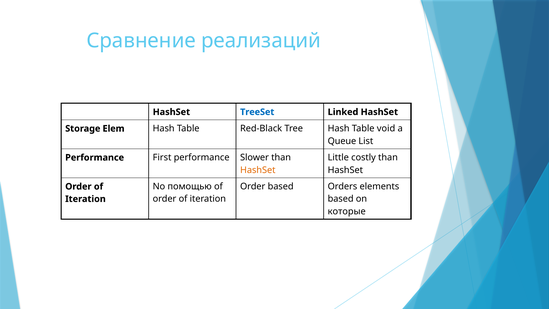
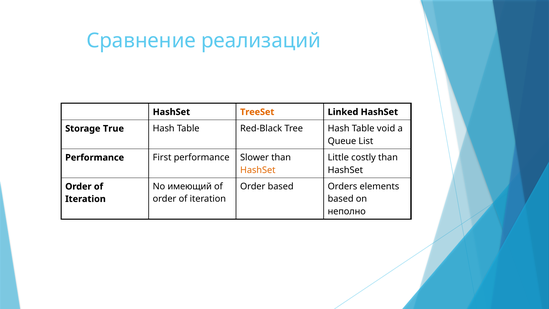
TreeSet colour: blue -> orange
Elem: Elem -> True
помощью: помощью -> имеющий
которые: которые -> неполно
